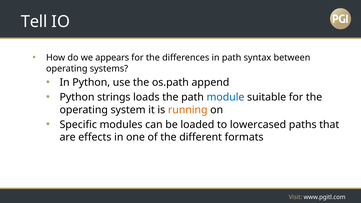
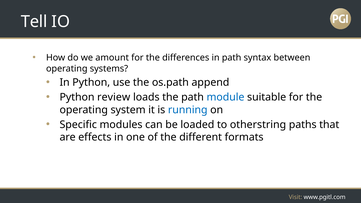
appears: appears -> amount
strings: strings -> review
running colour: orange -> blue
lowercased: lowercased -> otherstring
